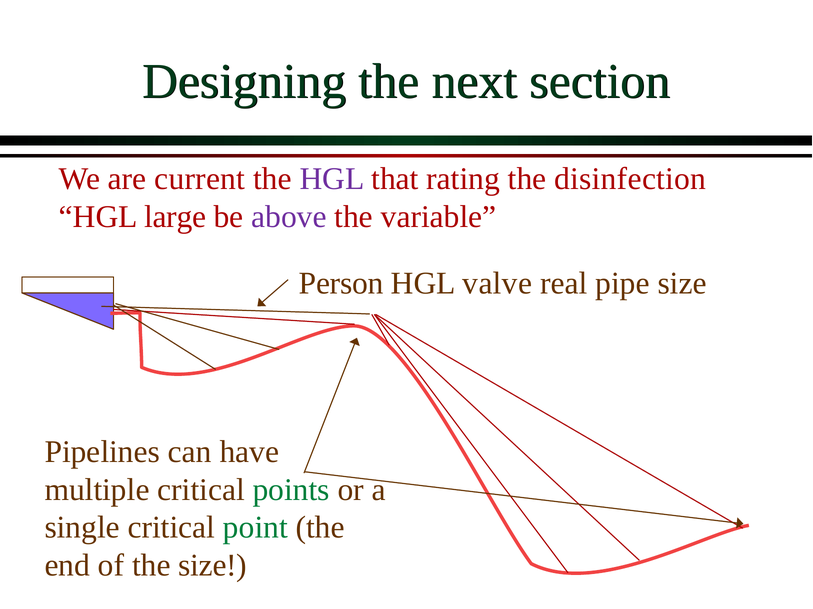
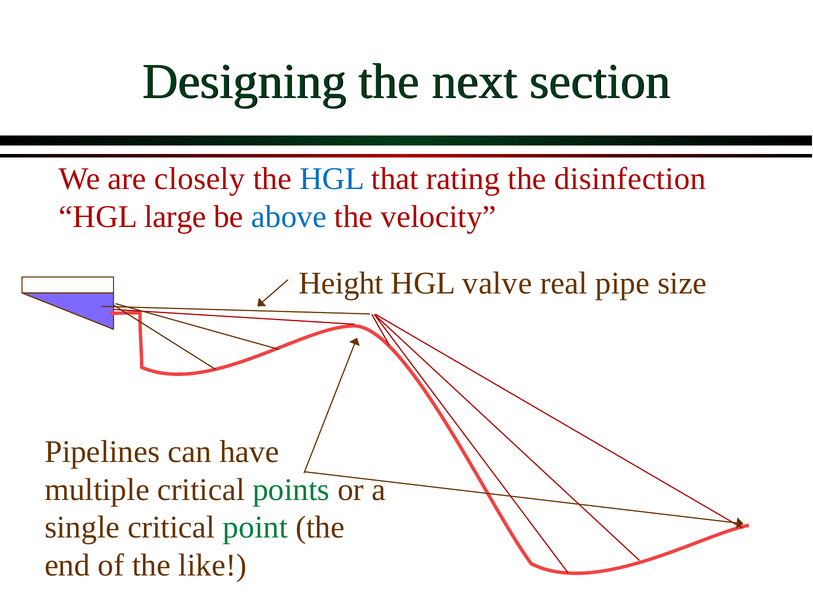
current: current -> closely
HGL at (332, 179) colour: purple -> blue
above colour: purple -> blue
variable: variable -> velocity
Person: Person -> Height
the size: size -> like
